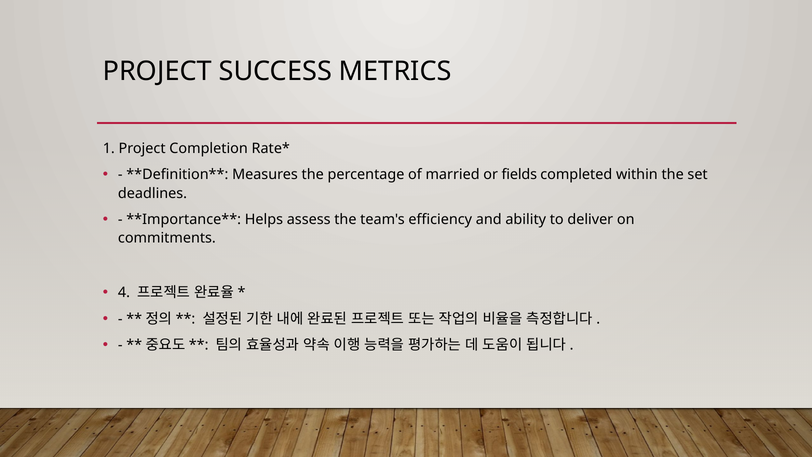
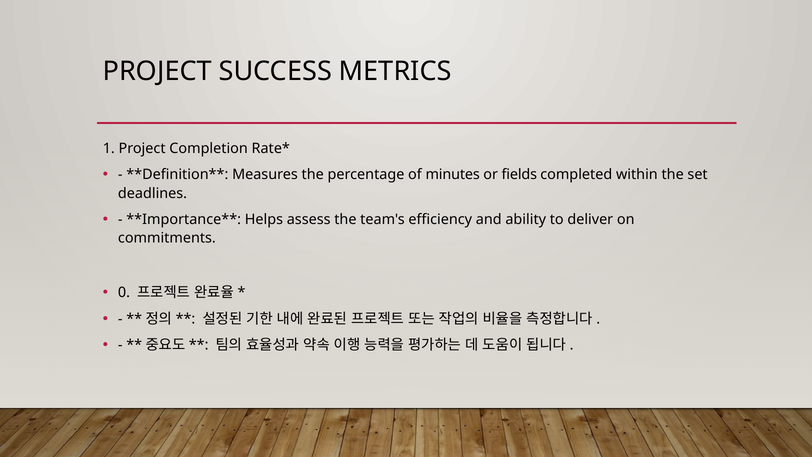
married: married -> minutes
4: 4 -> 0
